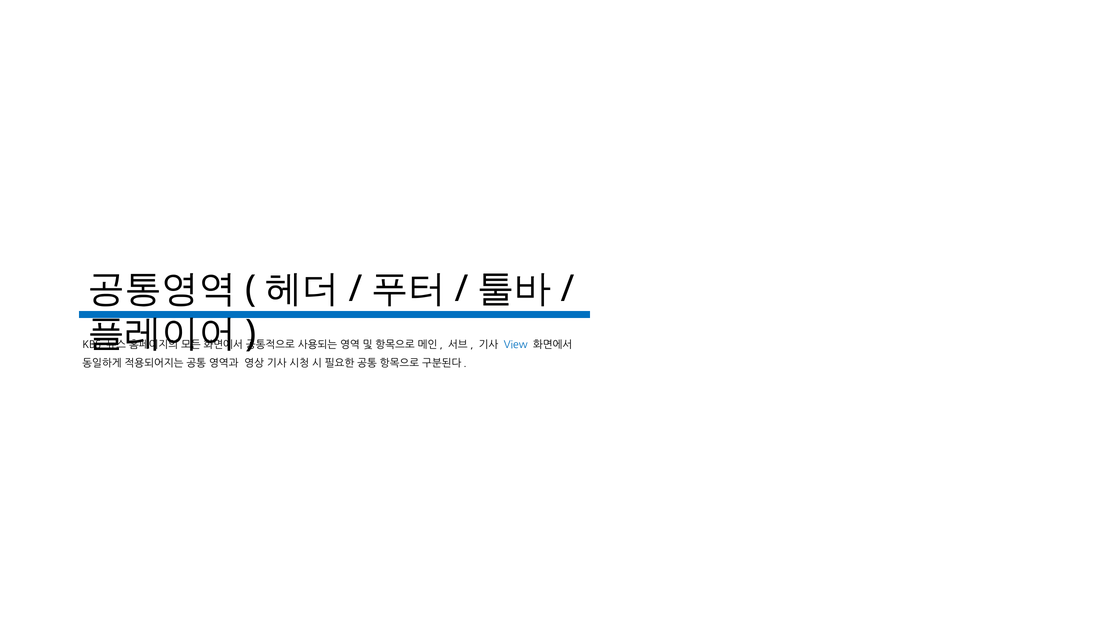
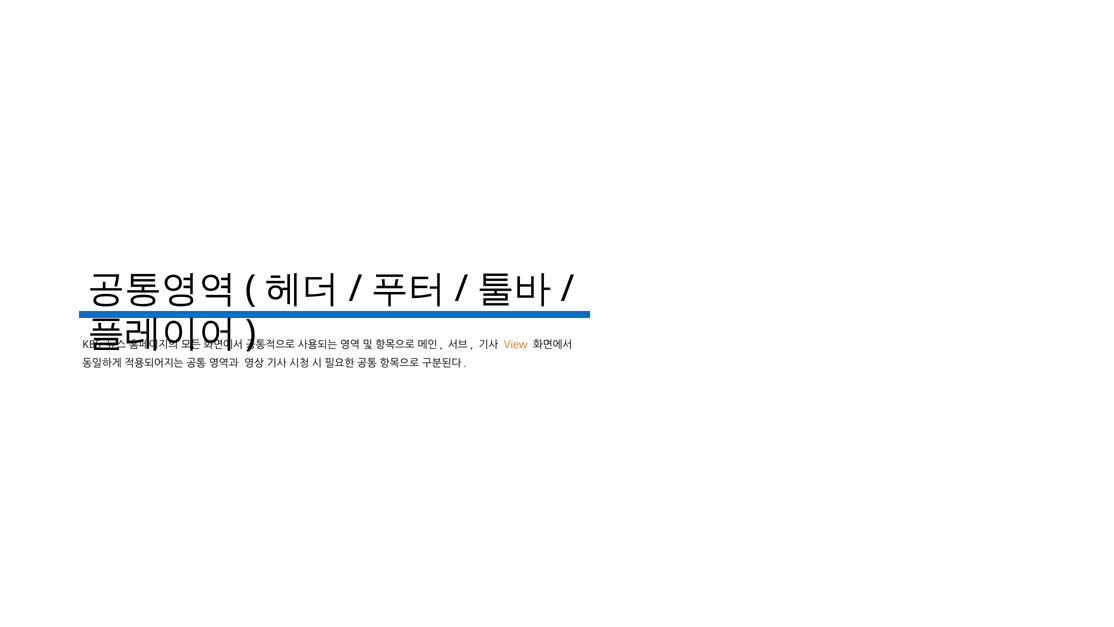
View colour: blue -> orange
